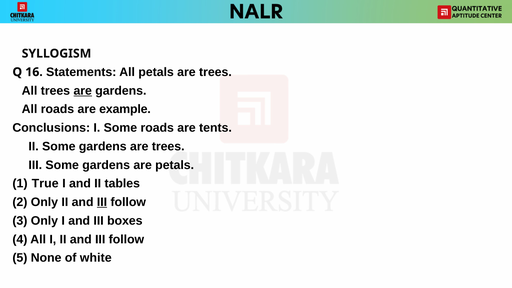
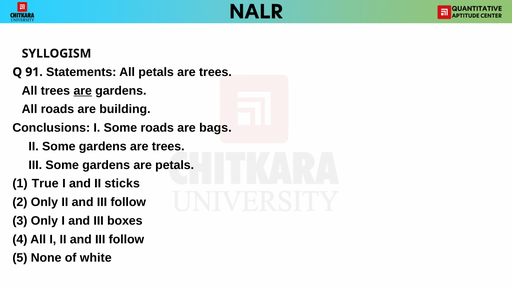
16: 16 -> 91
example: example -> building
tents: tents -> bags
tables: tables -> sticks
III at (102, 202) underline: present -> none
